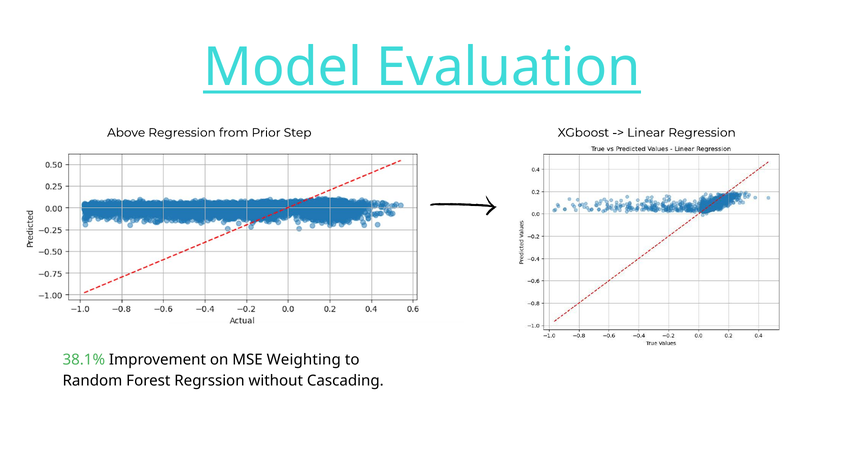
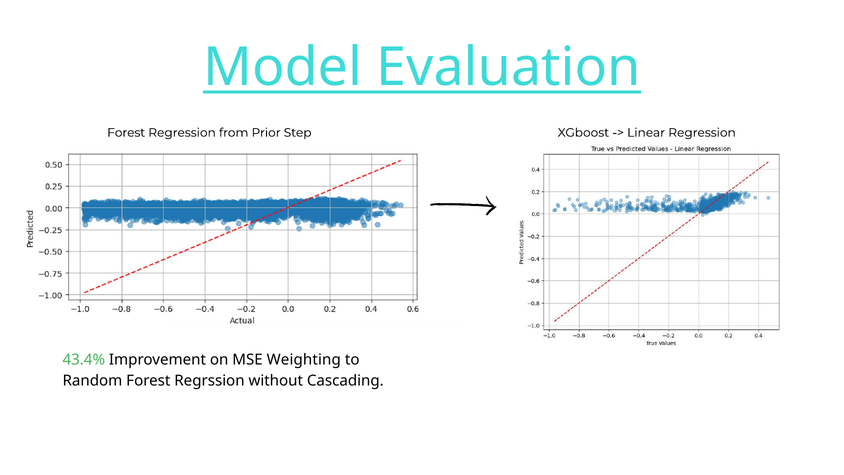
Above at (126, 133): Above -> Forest
38.1%: 38.1% -> 43.4%
